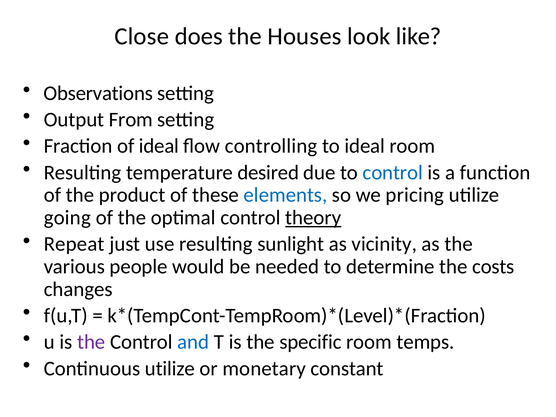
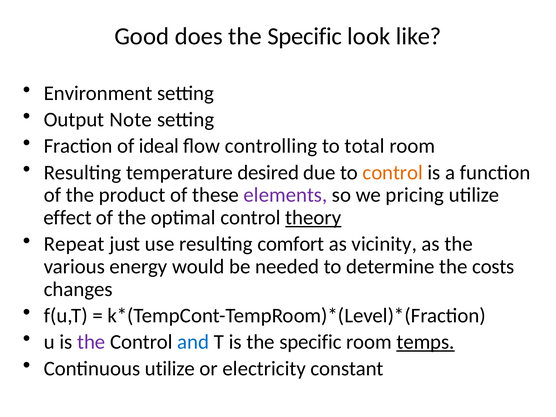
Close: Close -> Good
does the Houses: Houses -> Specific
Observations: Observations -> Environment
From: From -> Note
to ideal: ideal -> total
control at (393, 173) colour: blue -> orange
elements colour: blue -> purple
going: going -> effect
sunlight: sunlight -> comfort
people: people -> energy
temps underline: none -> present
monetary: monetary -> electricity
